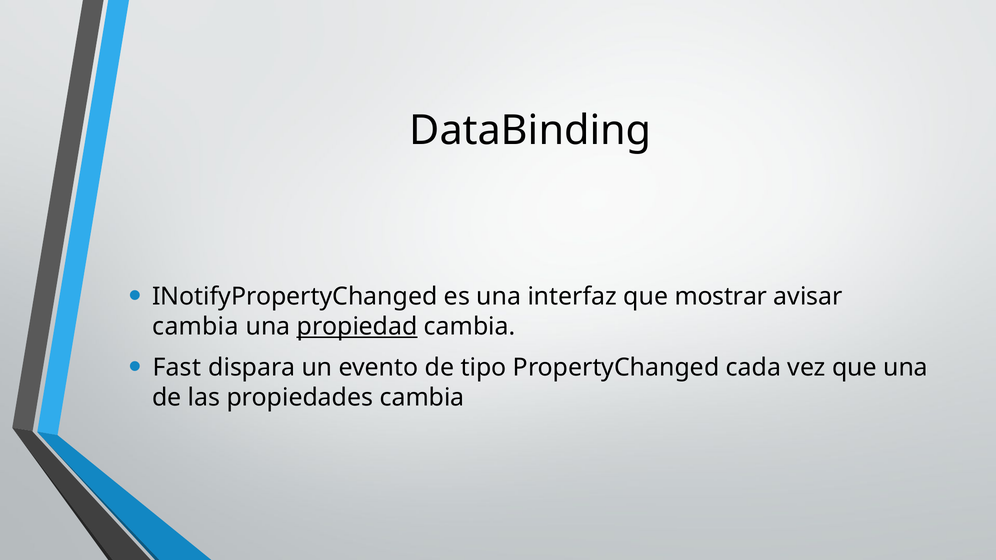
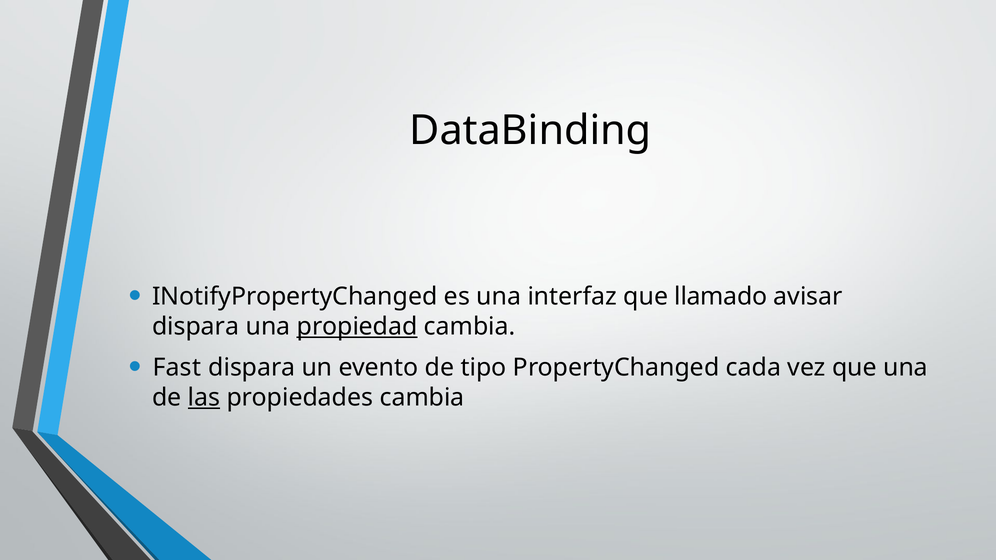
mostrar: mostrar -> llamado
cambia at (195, 327): cambia -> dispara
las underline: none -> present
